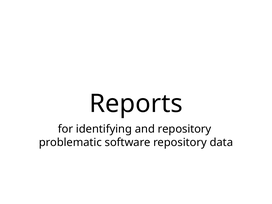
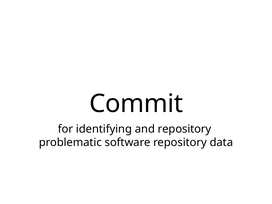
Reports: Reports -> Commit
